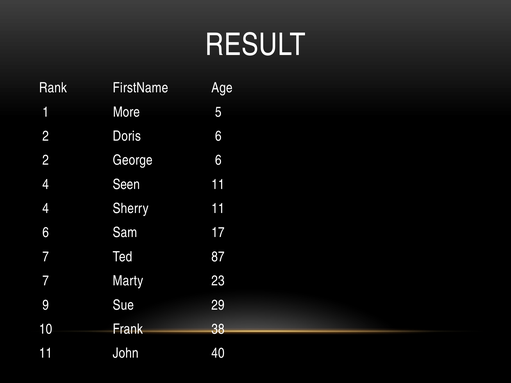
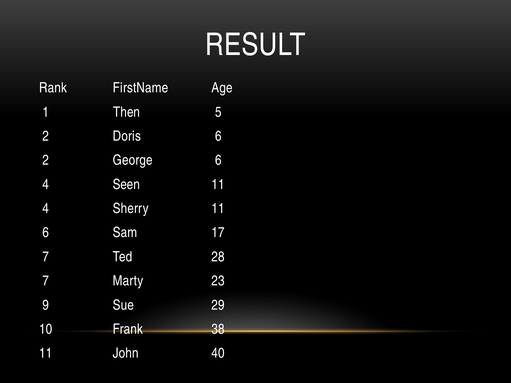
More: More -> Then
87: 87 -> 28
